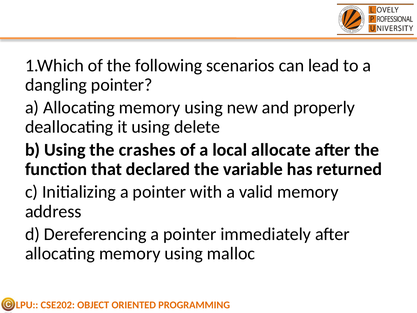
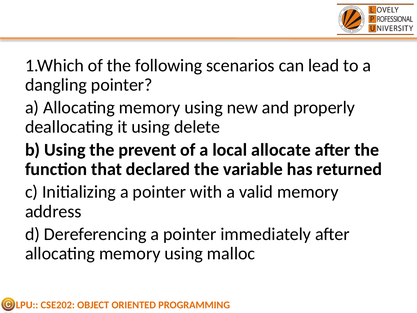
crashes: crashes -> prevent
